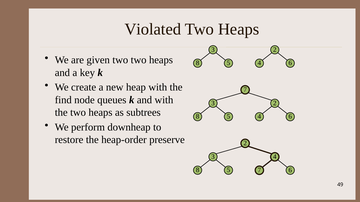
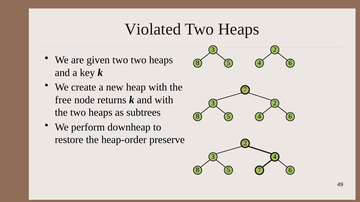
find: find -> free
queues: queues -> returns
